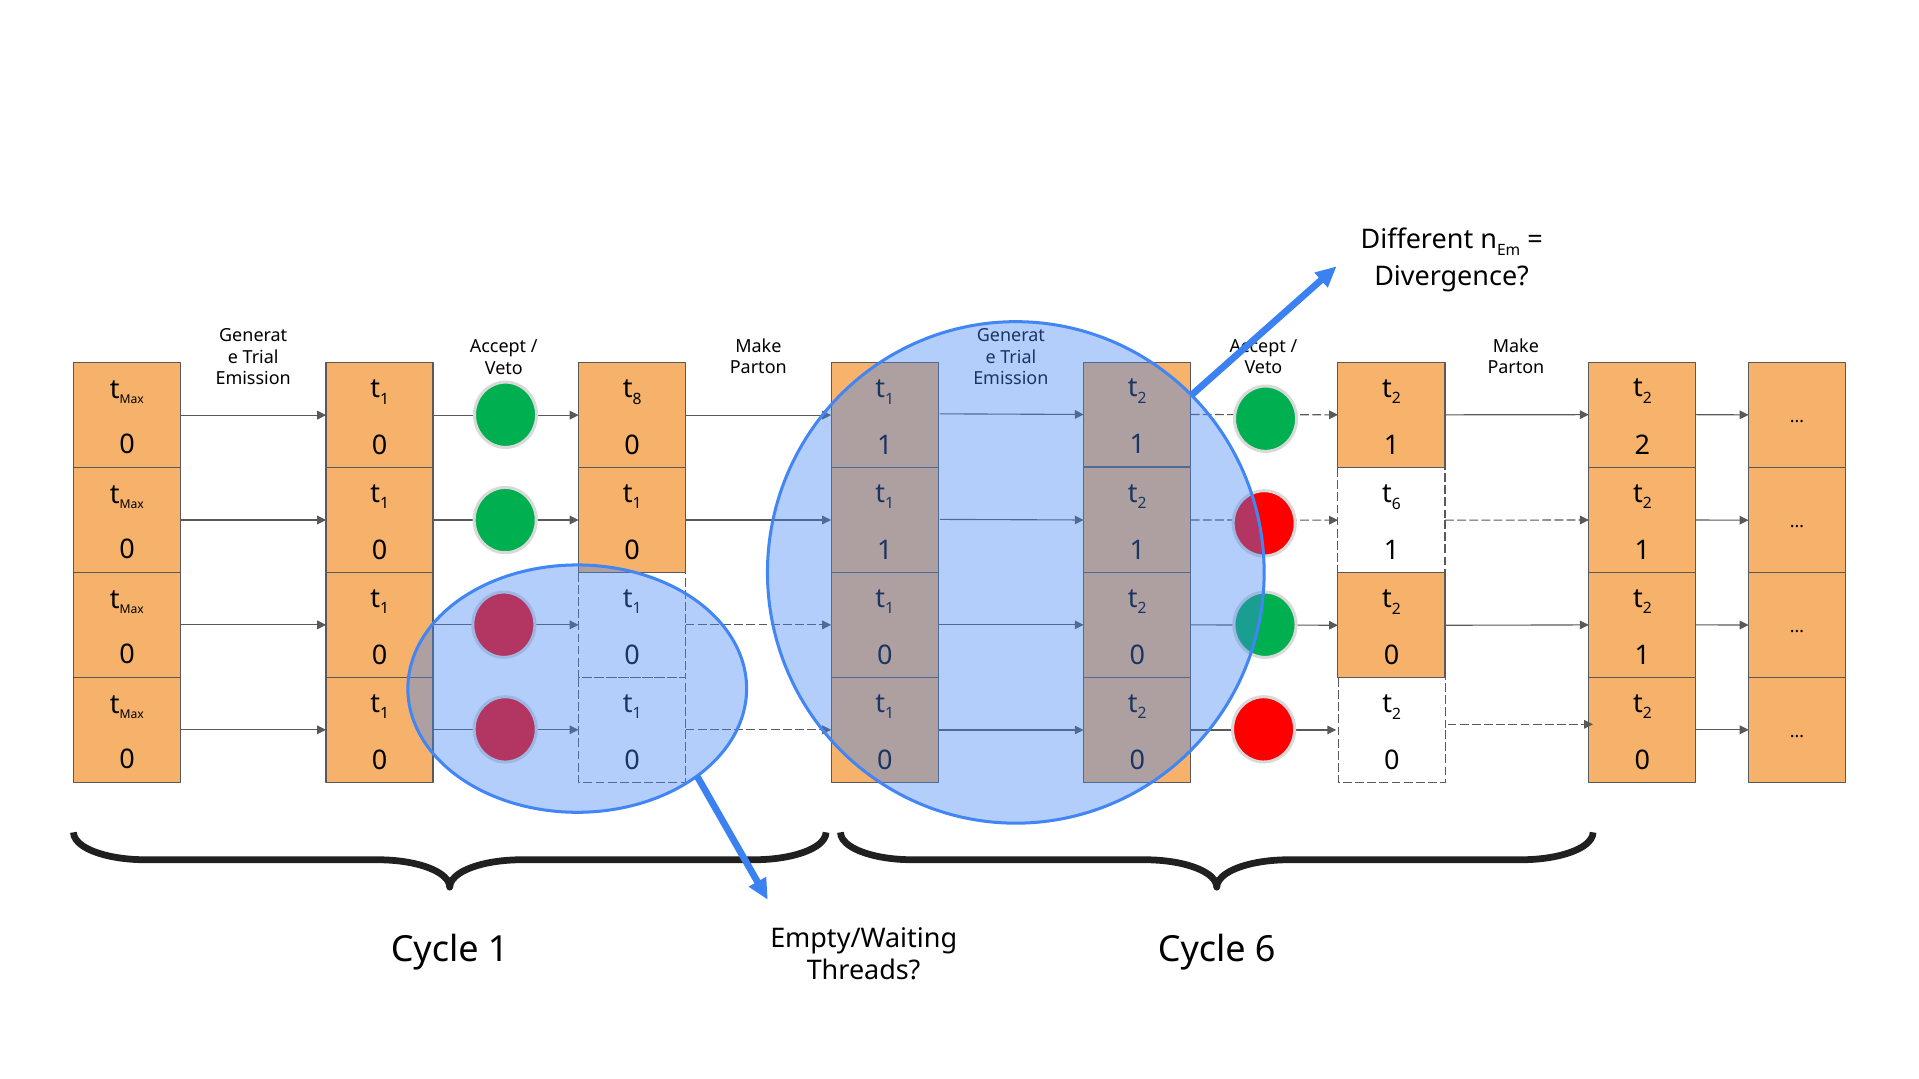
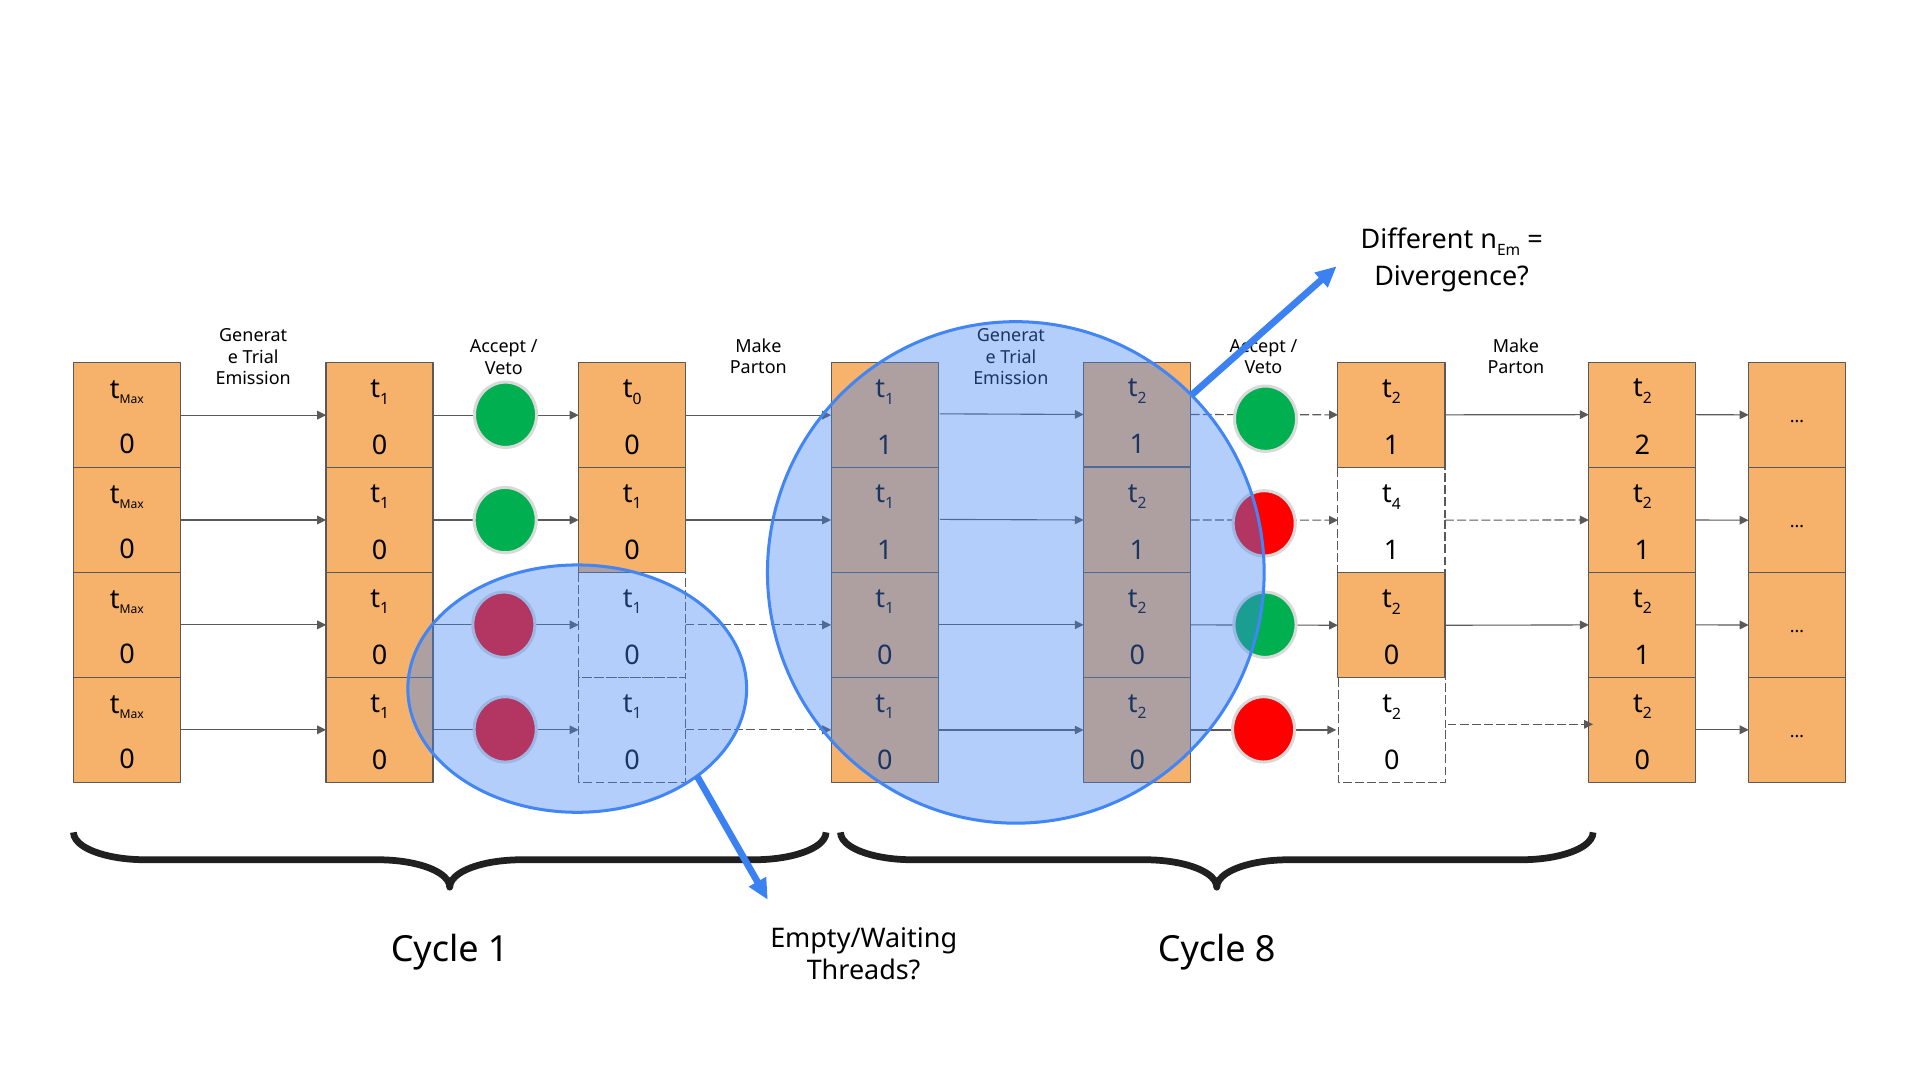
8 at (637, 399): 8 -> 0
6 at (1396, 504): 6 -> 4
Cycle 6: 6 -> 8
